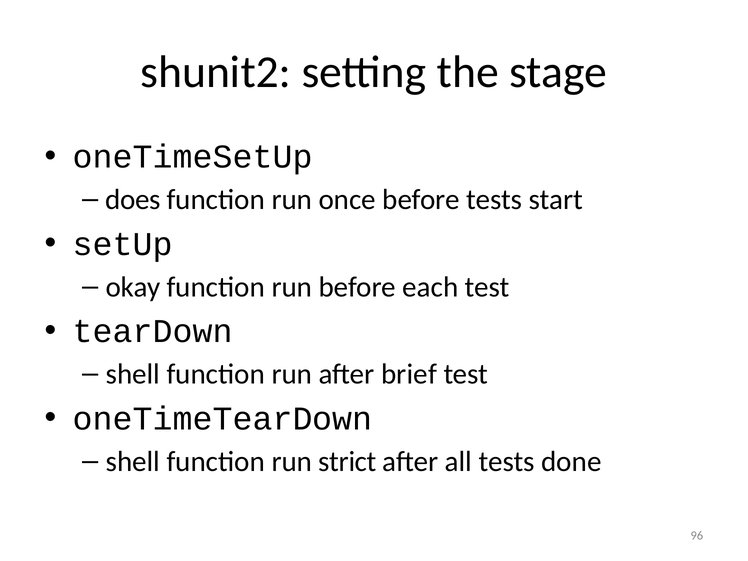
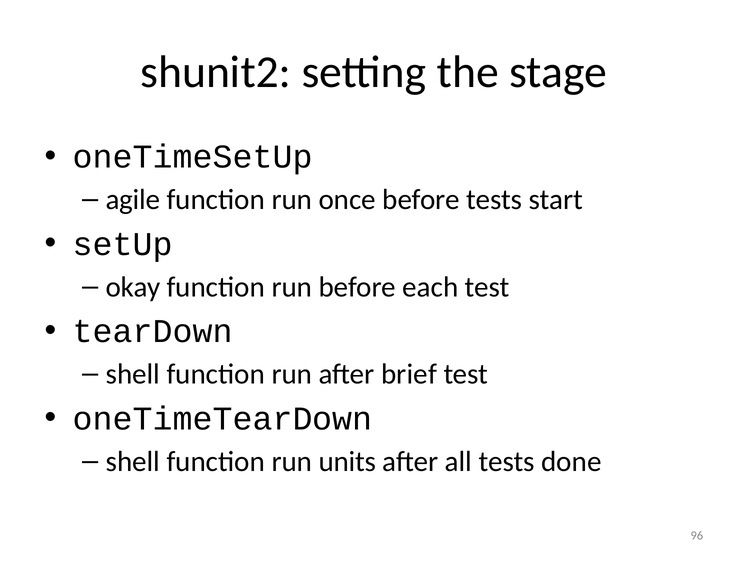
does: does -> agile
strict: strict -> units
